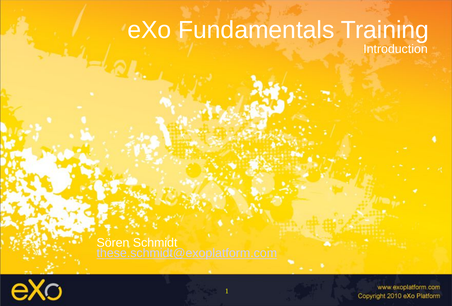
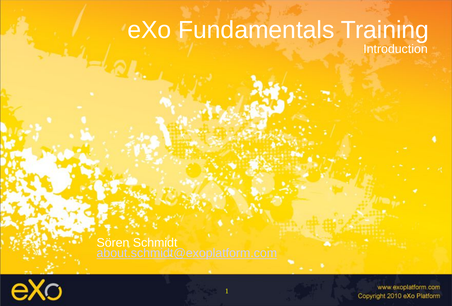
these.schmidt@exoplatform.com: these.schmidt@exoplatform.com -> about.schmidt@exoplatform.com
